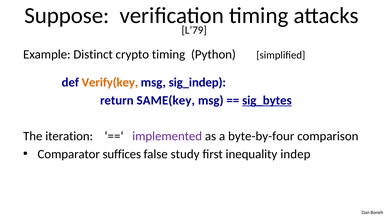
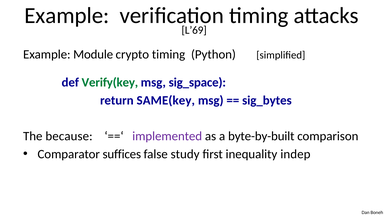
Suppose at (67, 16): Suppose -> Example
L’79: L’79 -> L’69
Distinct: Distinct -> Module
Verify(key colour: orange -> green
sig_indep: sig_indep -> sig_space
sig_bytes underline: present -> none
iteration: iteration -> because
byte-by-four: byte-by-four -> byte-by-built
